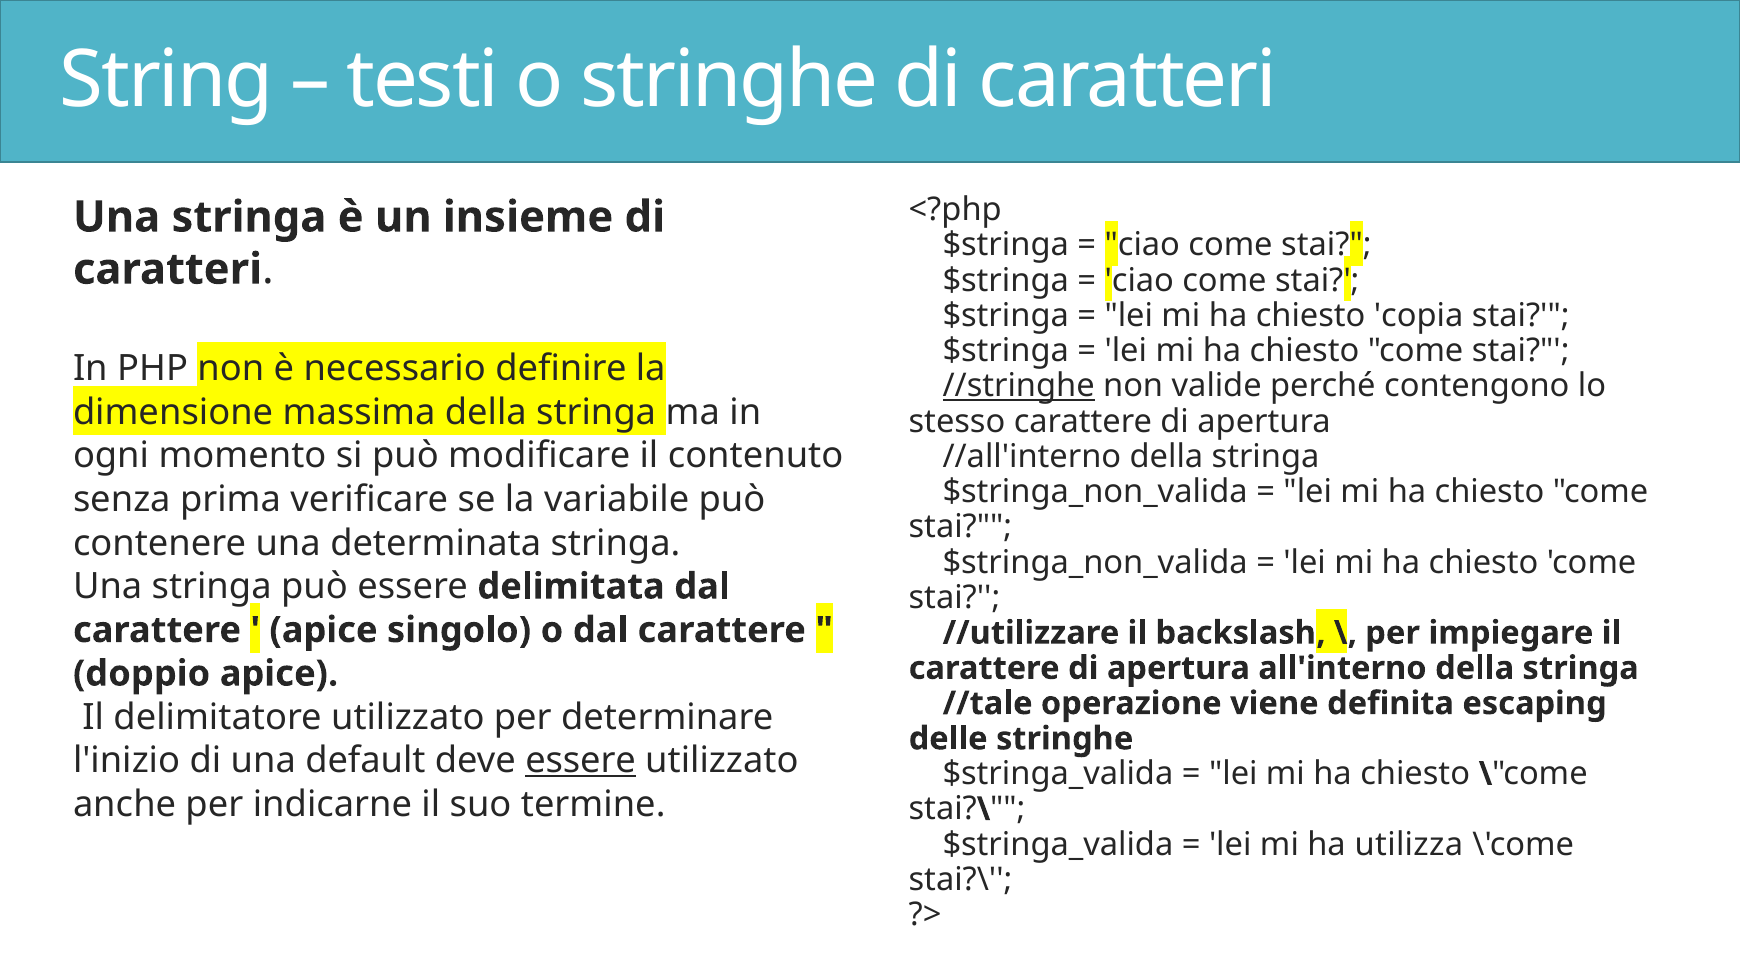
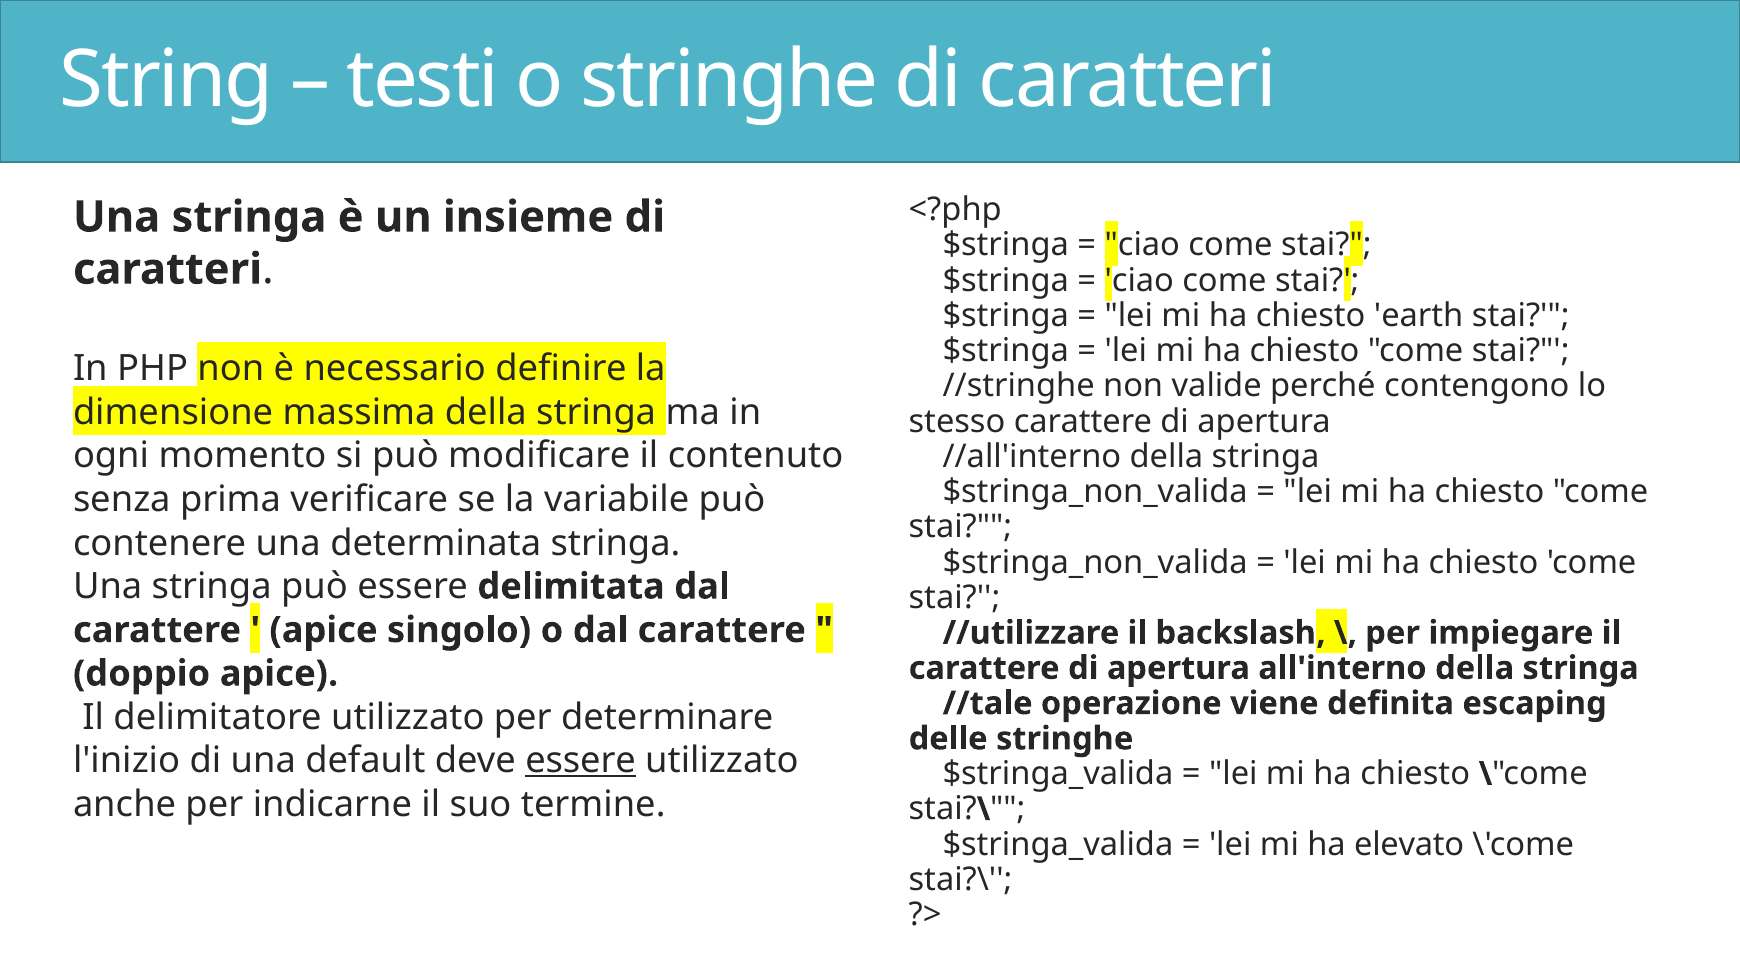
copia: copia -> earth
//stringhe underline: present -> none
utilizza: utilizza -> elevato
